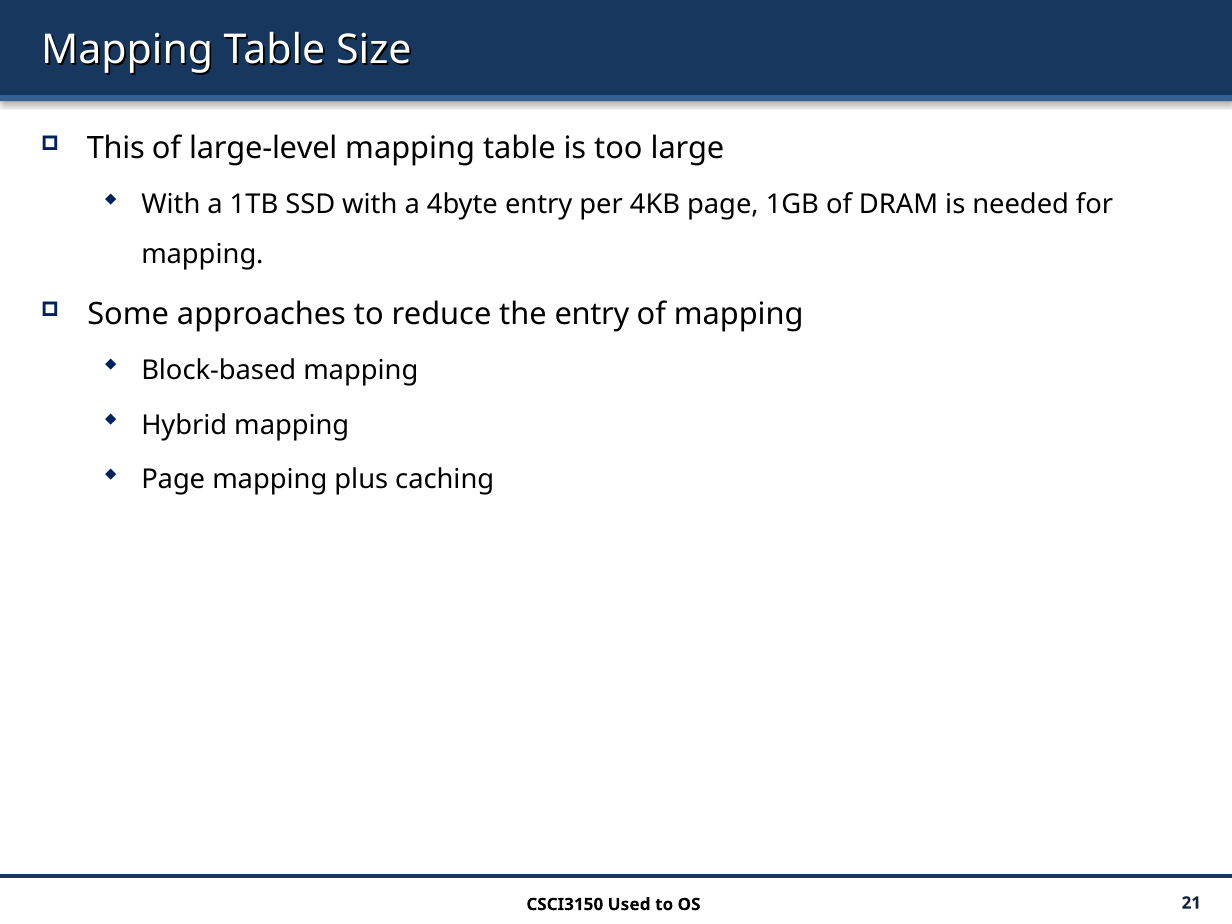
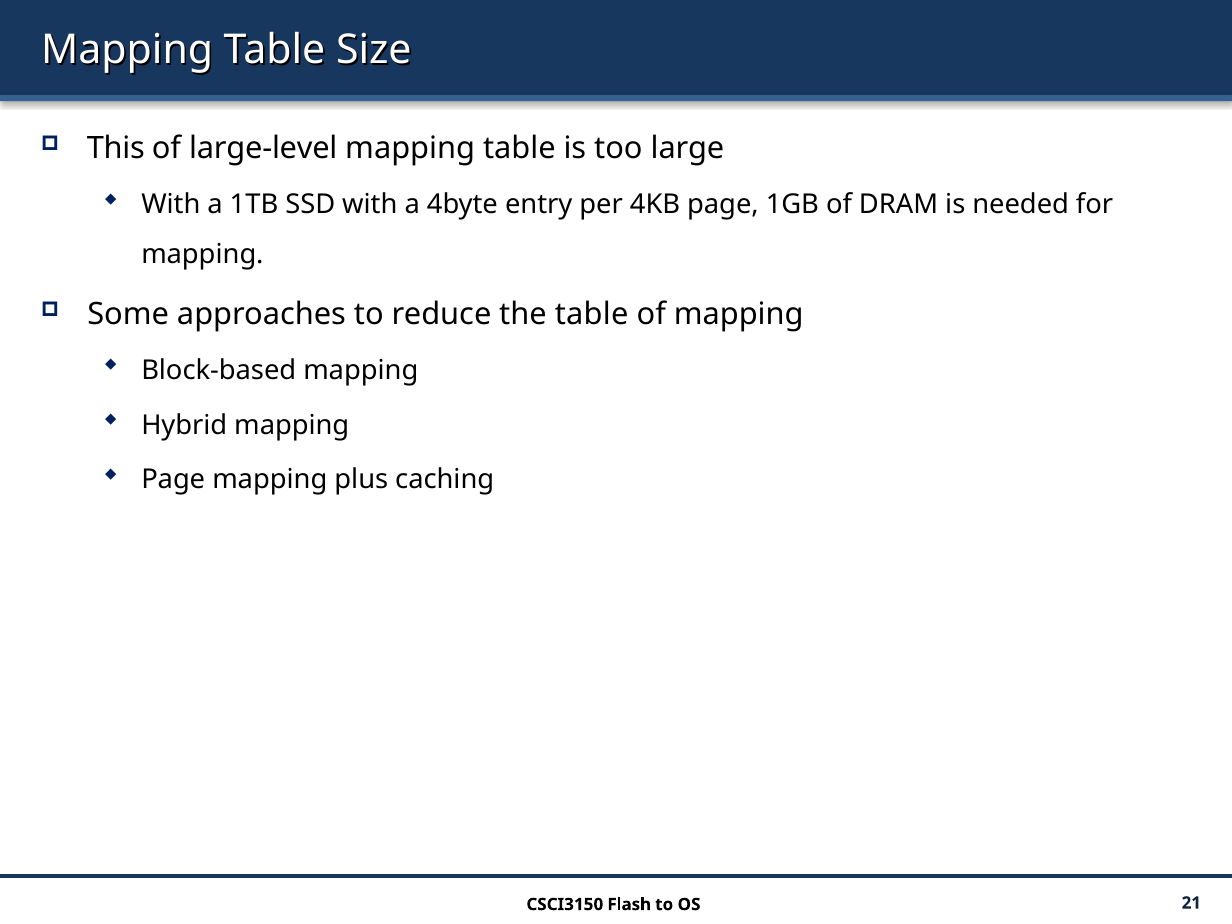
the entry: entry -> table
Used: Used -> Flash
